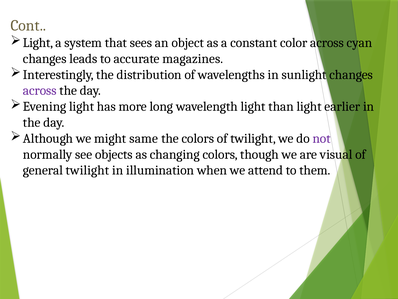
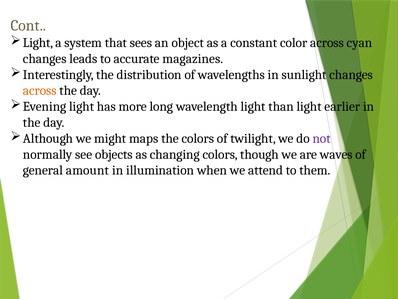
across at (40, 90) colour: purple -> orange
same: same -> maps
visual: visual -> waves
general twilight: twilight -> amount
